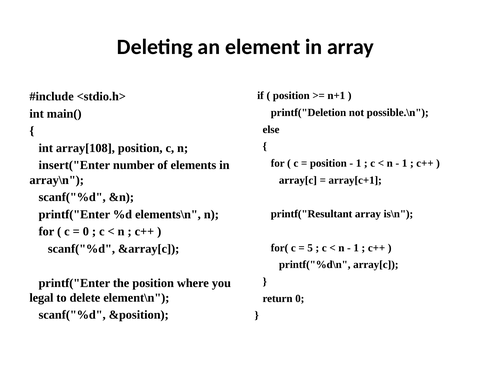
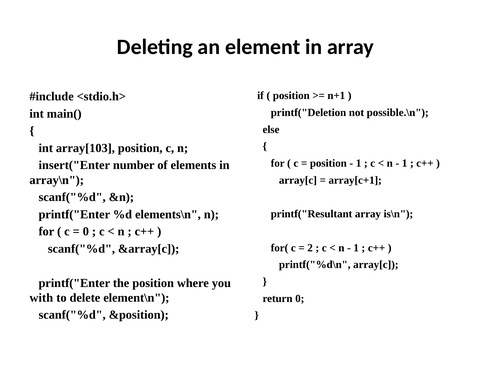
array[108: array[108 -> array[103
5: 5 -> 2
legal: legal -> with
